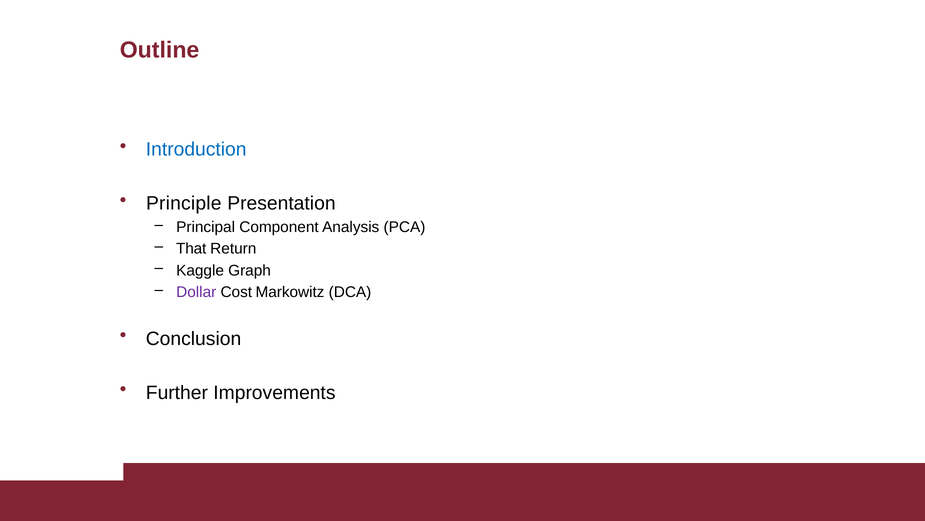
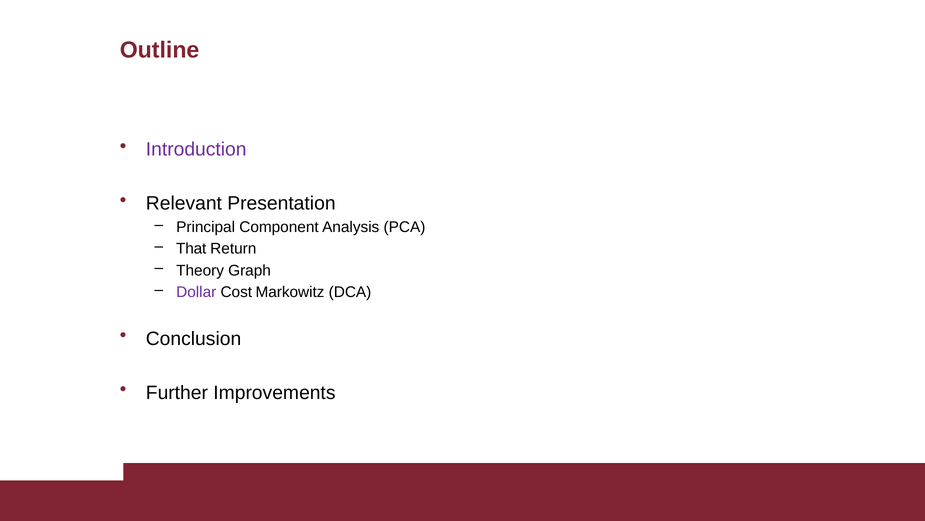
Introduction colour: blue -> purple
Principle: Principle -> Relevant
Kaggle: Kaggle -> Theory
